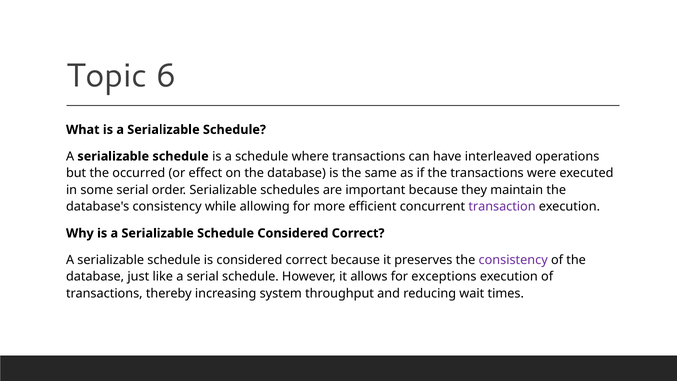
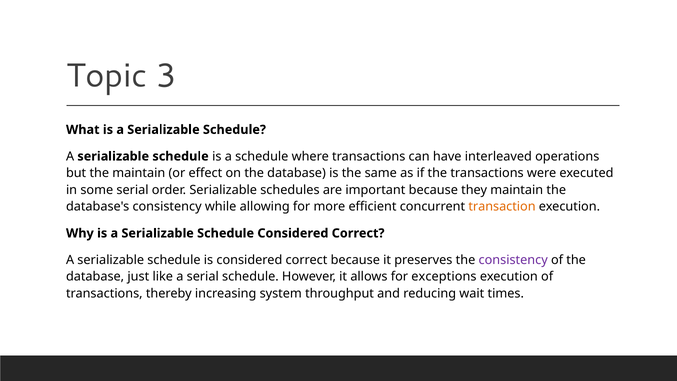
6: 6 -> 3
the occurred: occurred -> maintain
transaction colour: purple -> orange
